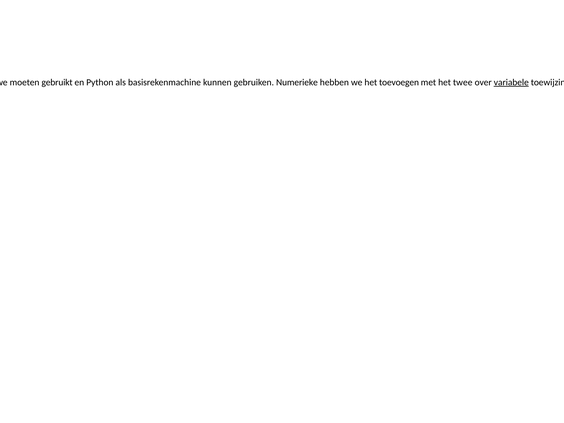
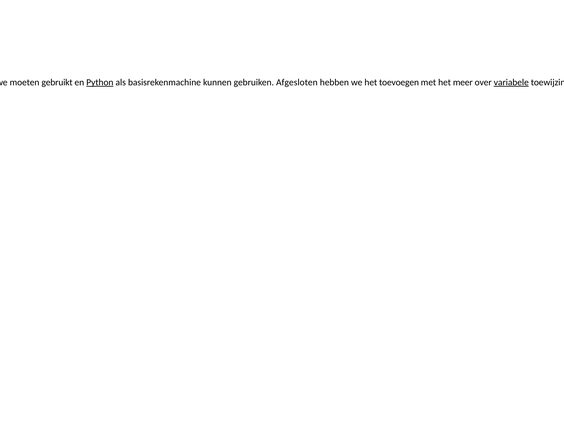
Python at (100, 82) underline: none -> present
Numerieke: Numerieke -> Afgesloten
twee: twee -> meer
